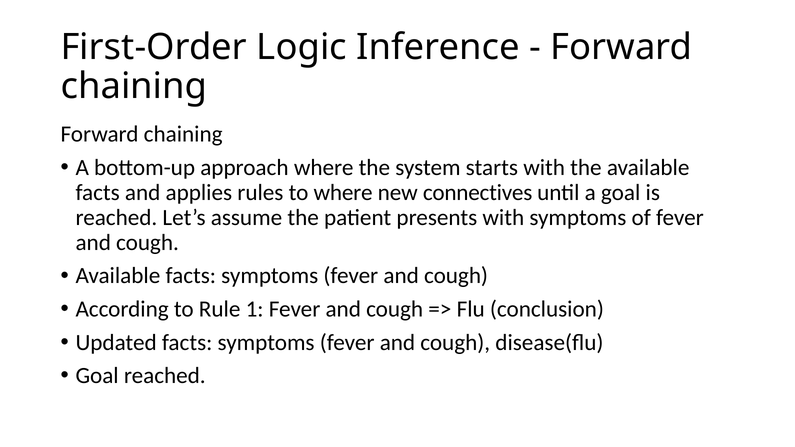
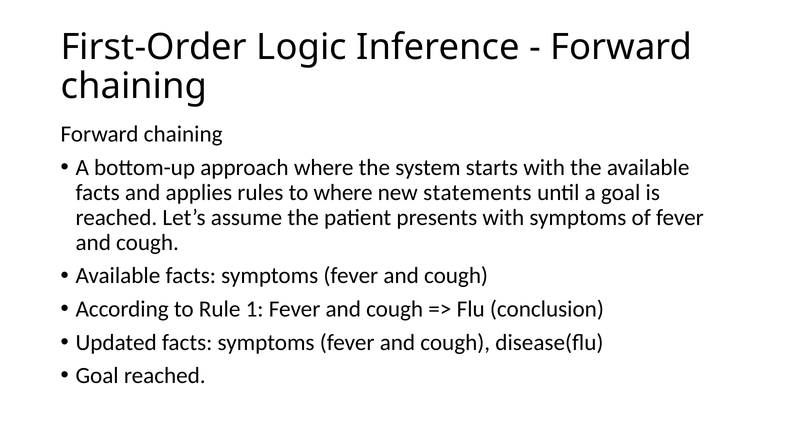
connectives: connectives -> statements
